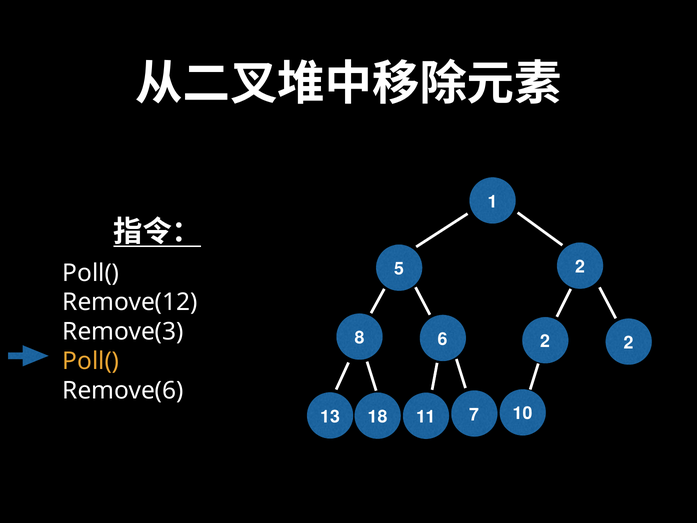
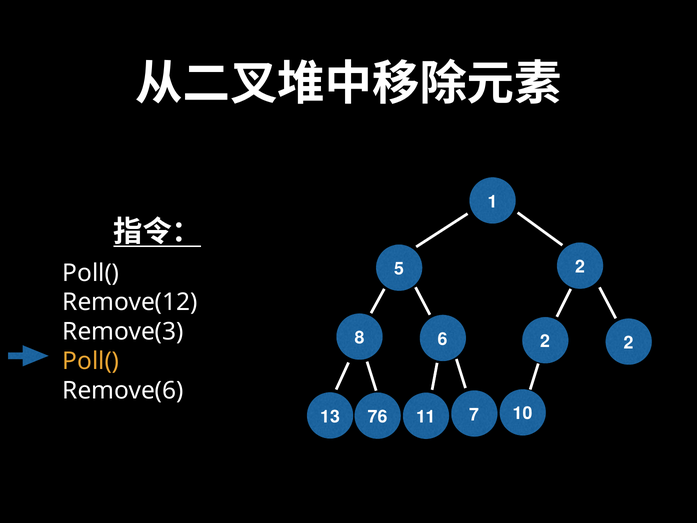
18: 18 -> 76
